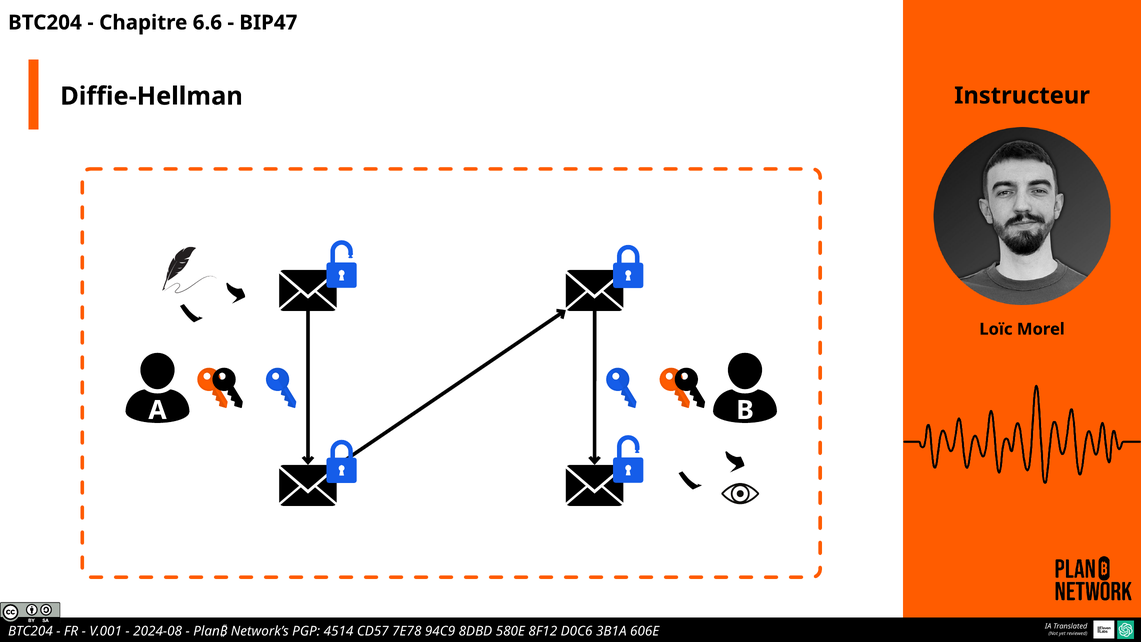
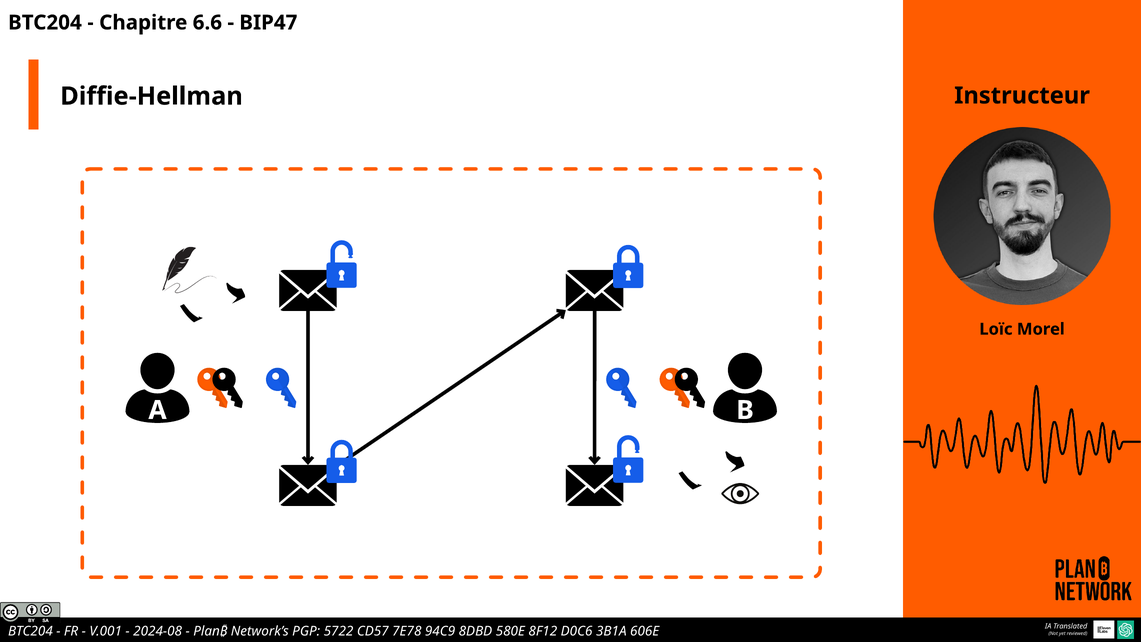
4514: 4514 -> 5722
